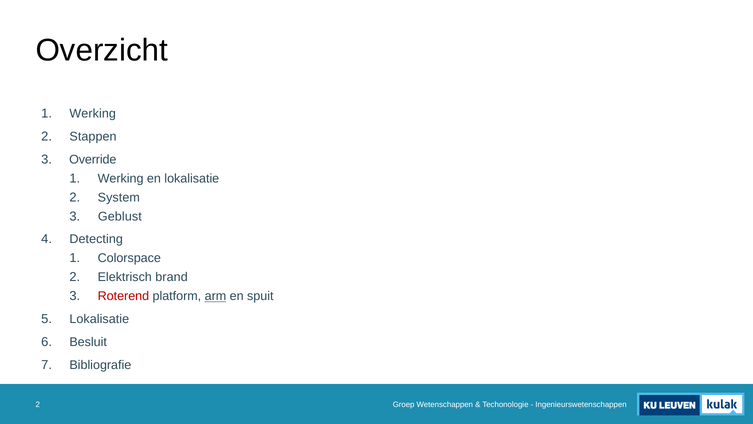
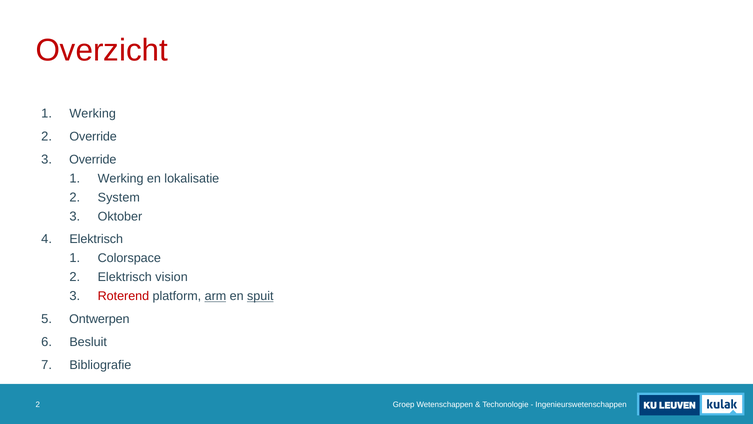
Overzicht colour: black -> red
2 Stappen: Stappen -> Override
Geblust: Geblust -> Oktober
Detecting at (96, 239): Detecting -> Elektrisch
brand: brand -> vision
spuit underline: none -> present
Lokalisatie at (99, 319): Lokalisatie -> Ontwerpen
